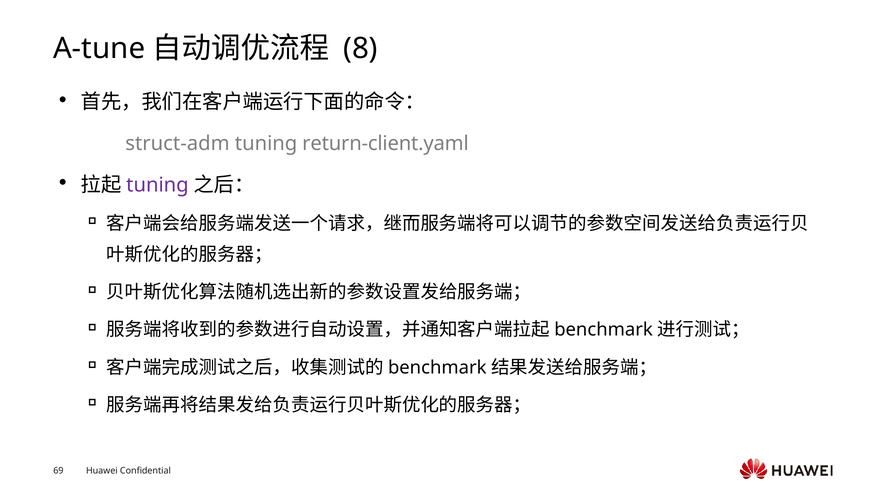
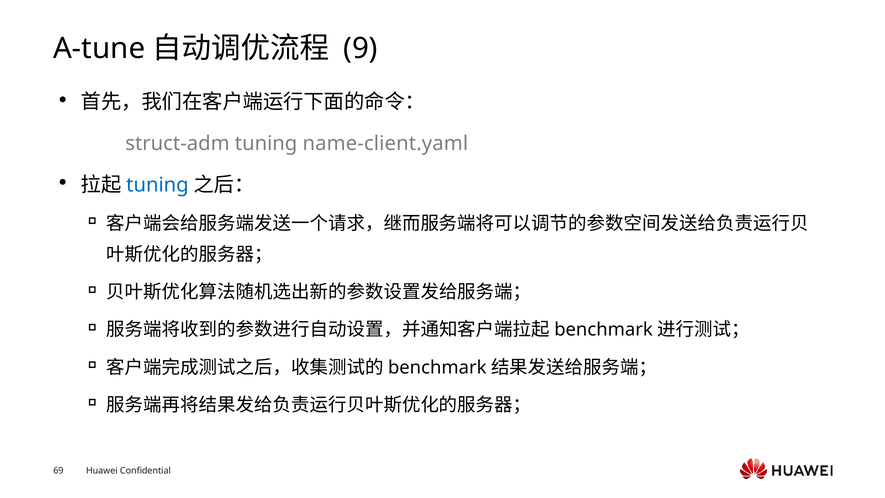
8: 8 -> 9
return-client.yaml: return-client.yaml -> name-client.yaml
tuning at (157, 185) colour: purple -> blue
